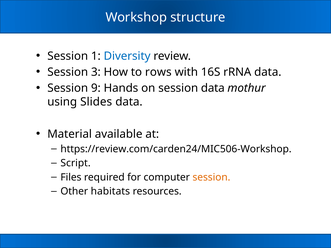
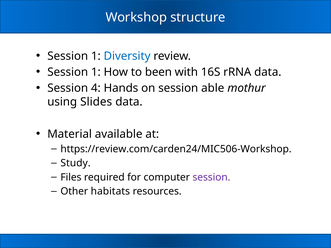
3 at (96, 72): 3 -> 1
rows: rows -> been
9: 9 -> 4
session data: data -> able
Script: Script -> Study
session at (211, 177) colour: orange -> purple
